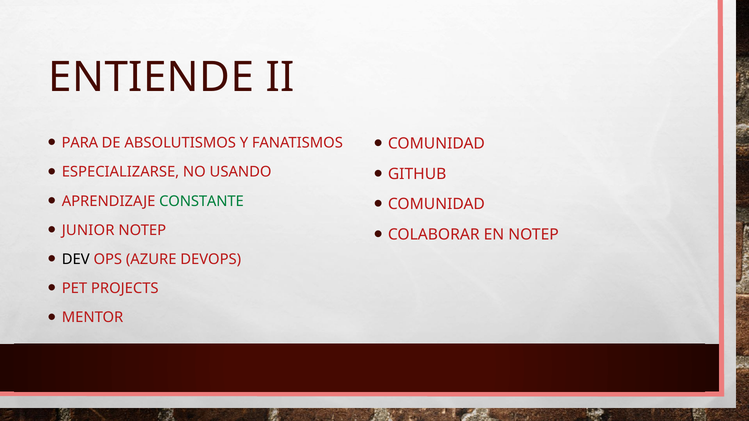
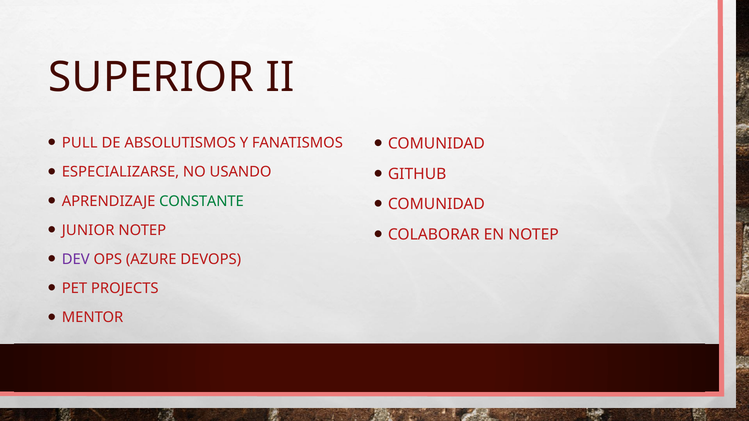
ENTIENDE: ENTIENDE -> SUPERIOR
PARA: PARA -> PULL
DEV colour: black -> purple
